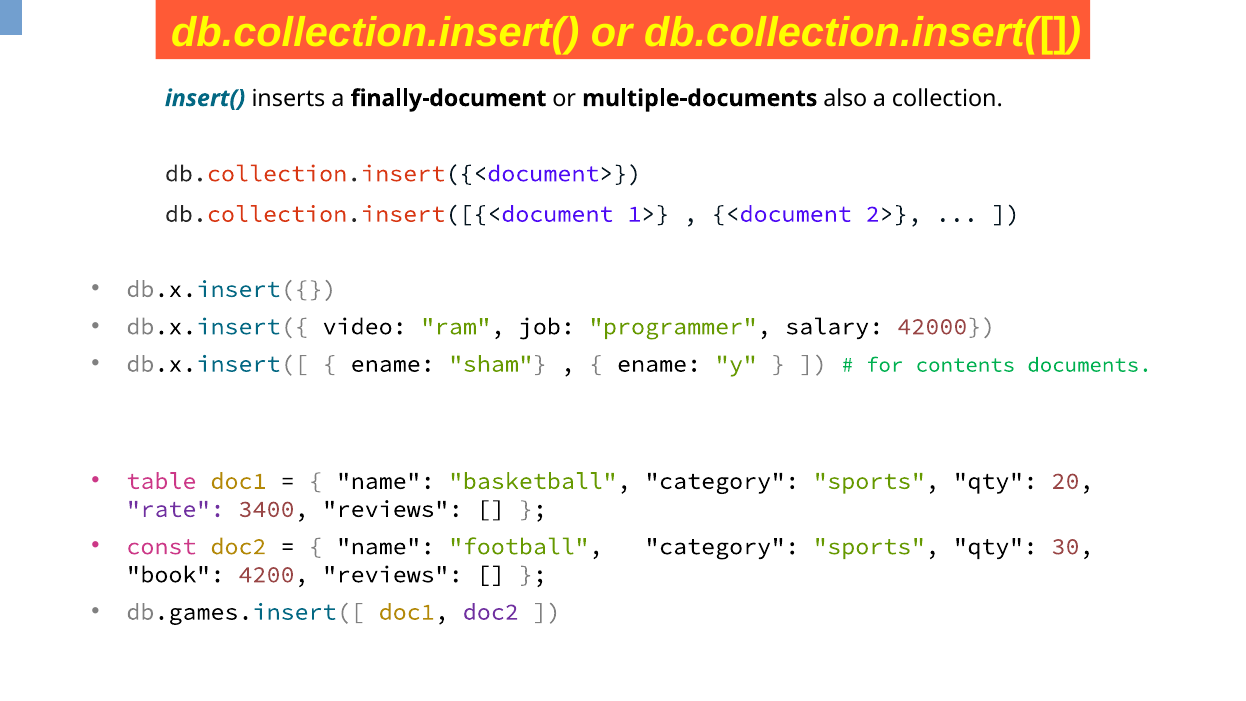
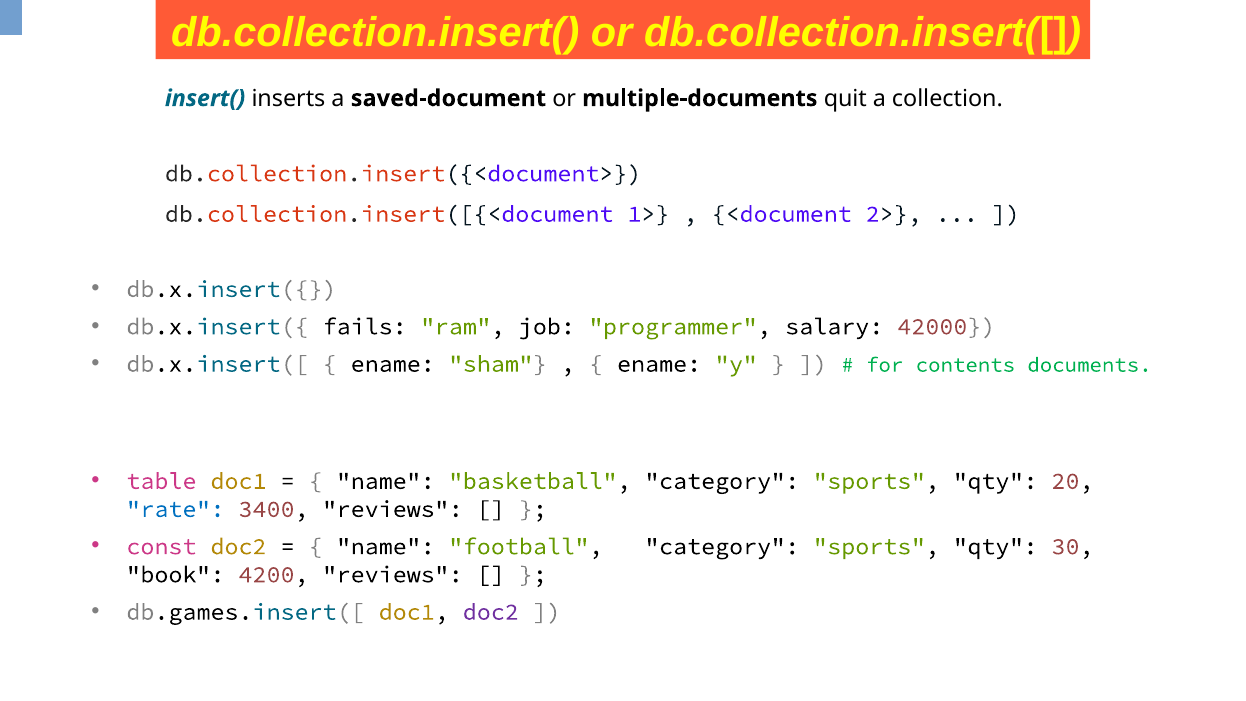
finally-document: finally-document -> saved-document
also: also -> quit
video: video -> fails
rate colour: purple -> blue
